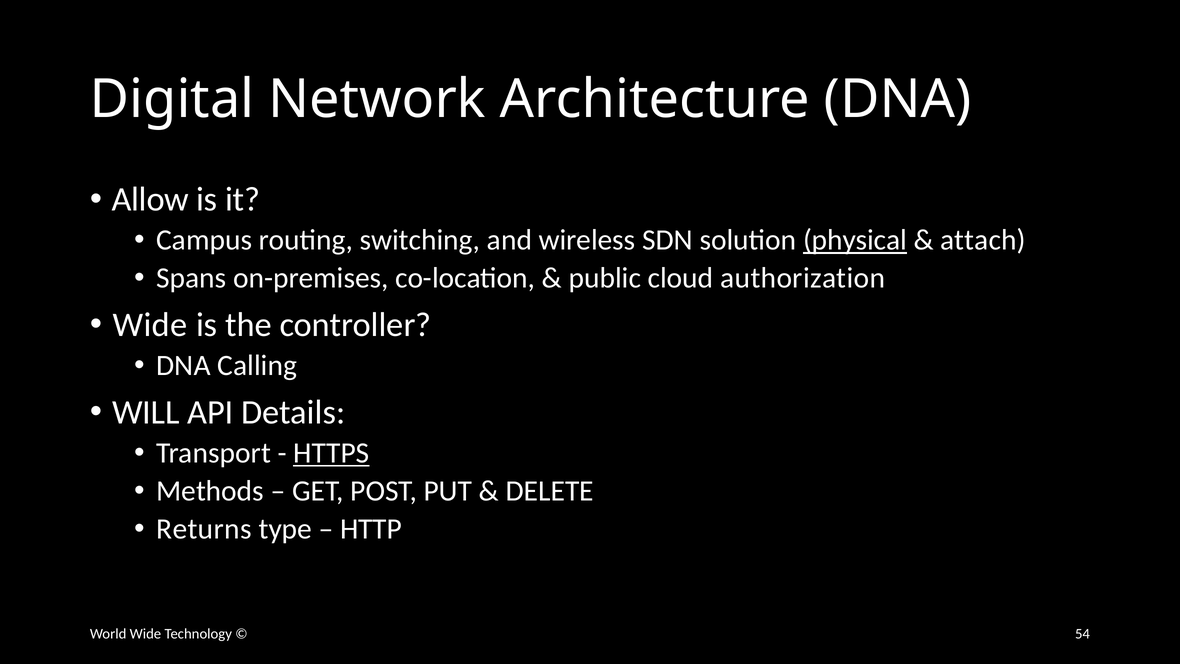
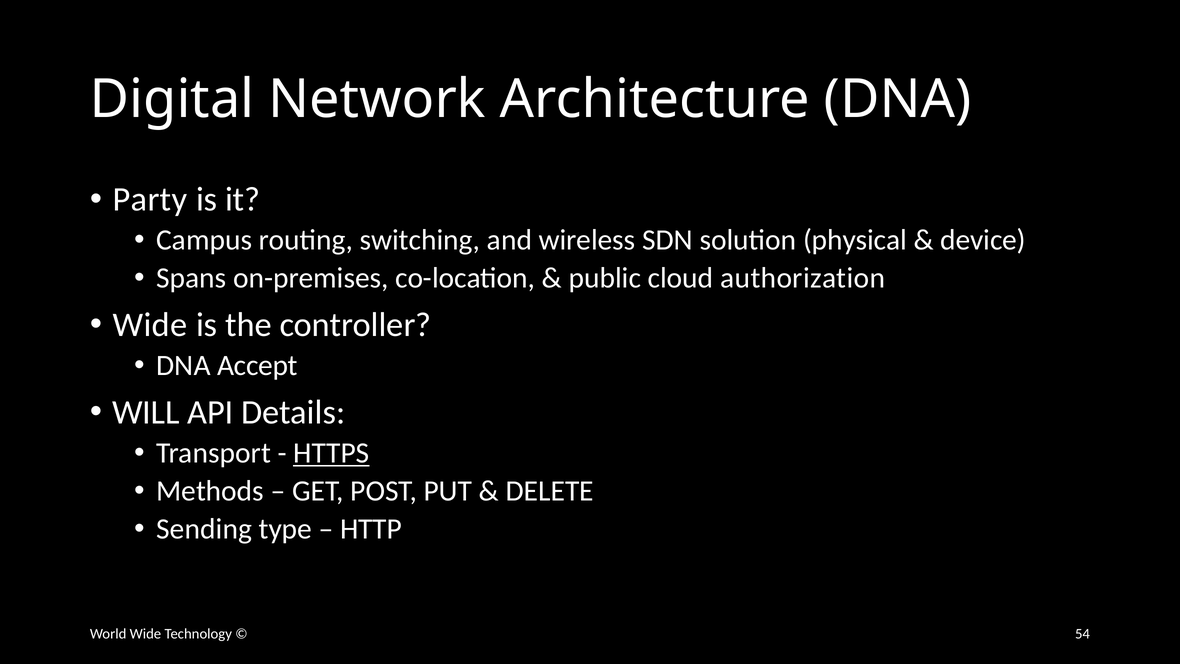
Allow: Allow -> Party
physical underline: present -> none
attach: attach -> device
Calling: Calling -> Accept
Returns: Returns -> Sending
